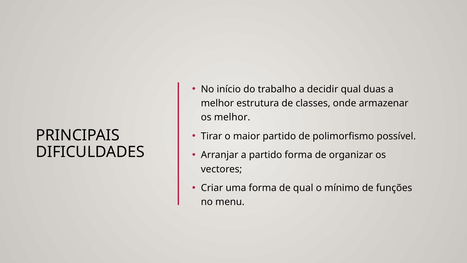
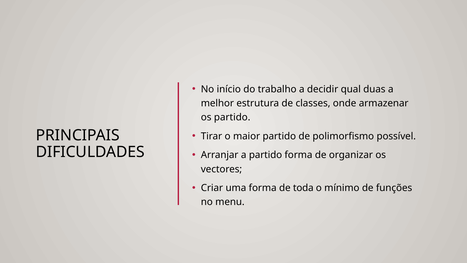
os melhor: melhor -> partido
de qual: qual -> toda
